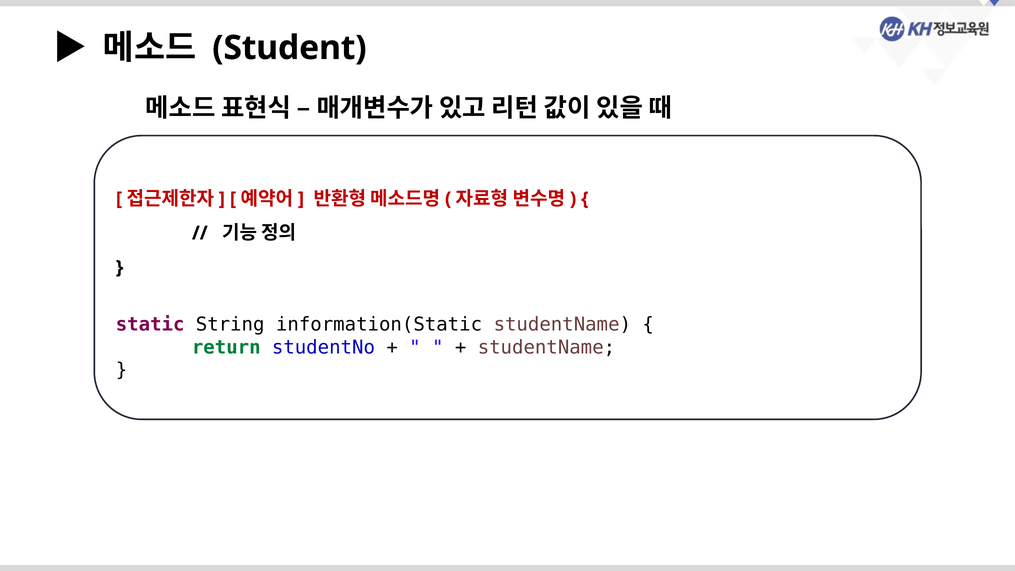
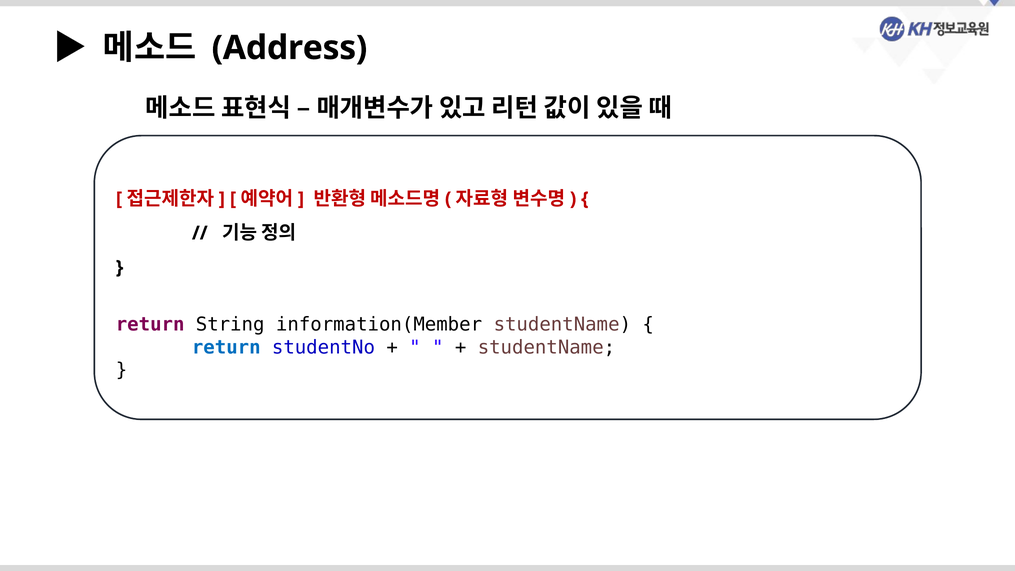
Student: Student -> Address
static at (150, 324): static -> return
information(Static: information(Static -> information(Member
return at (226, 347) colour: green -> blue
